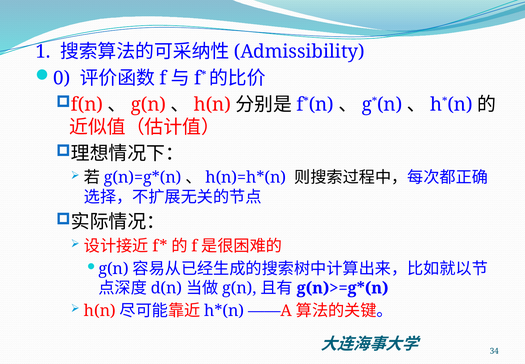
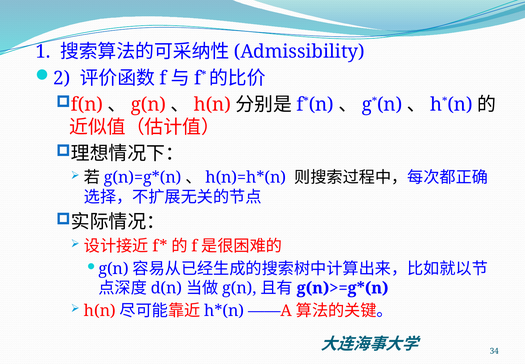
0: 0 -> 2
